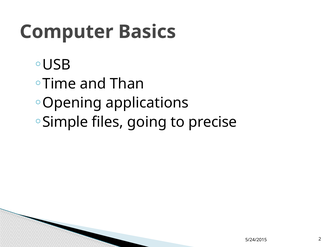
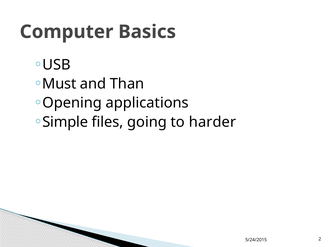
Time: Time -> Must
precise: precise -> harder
